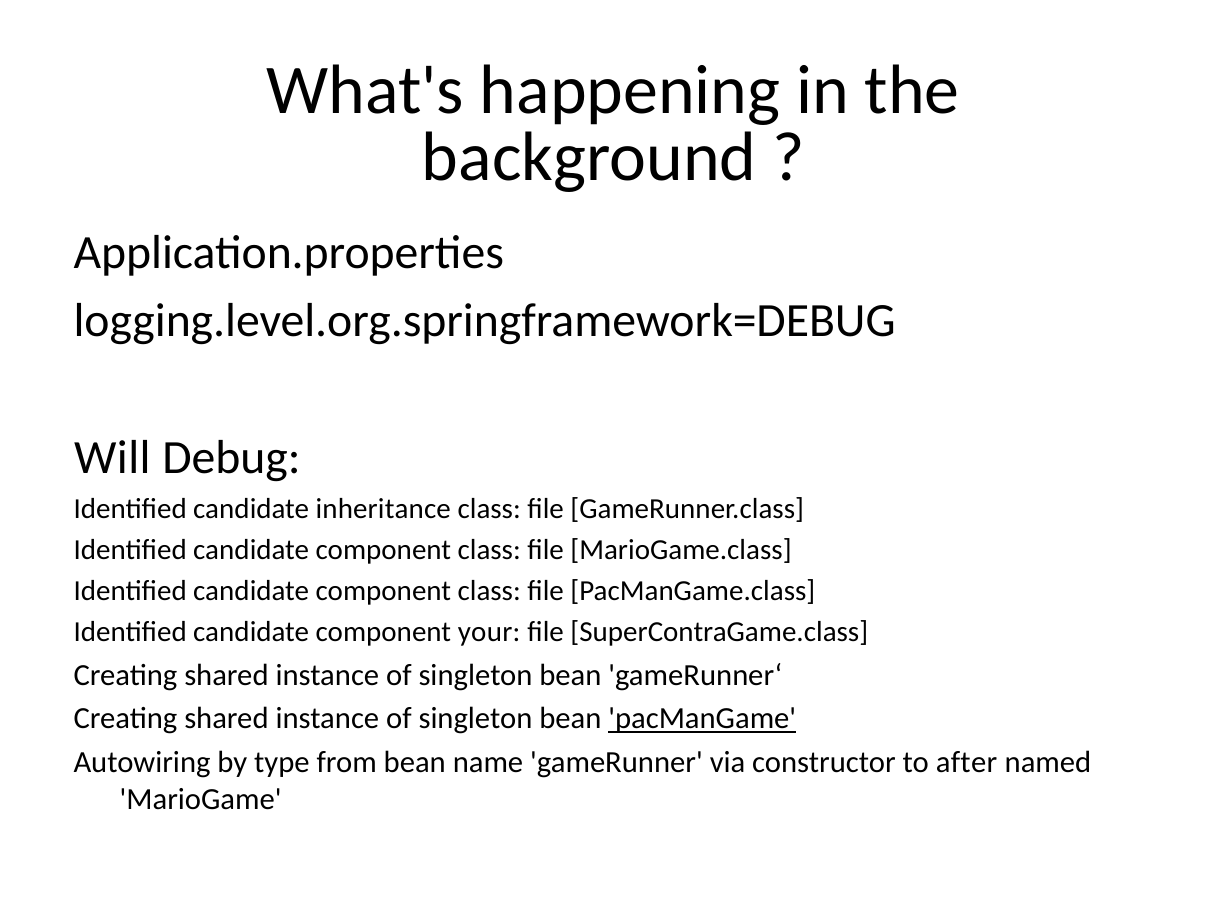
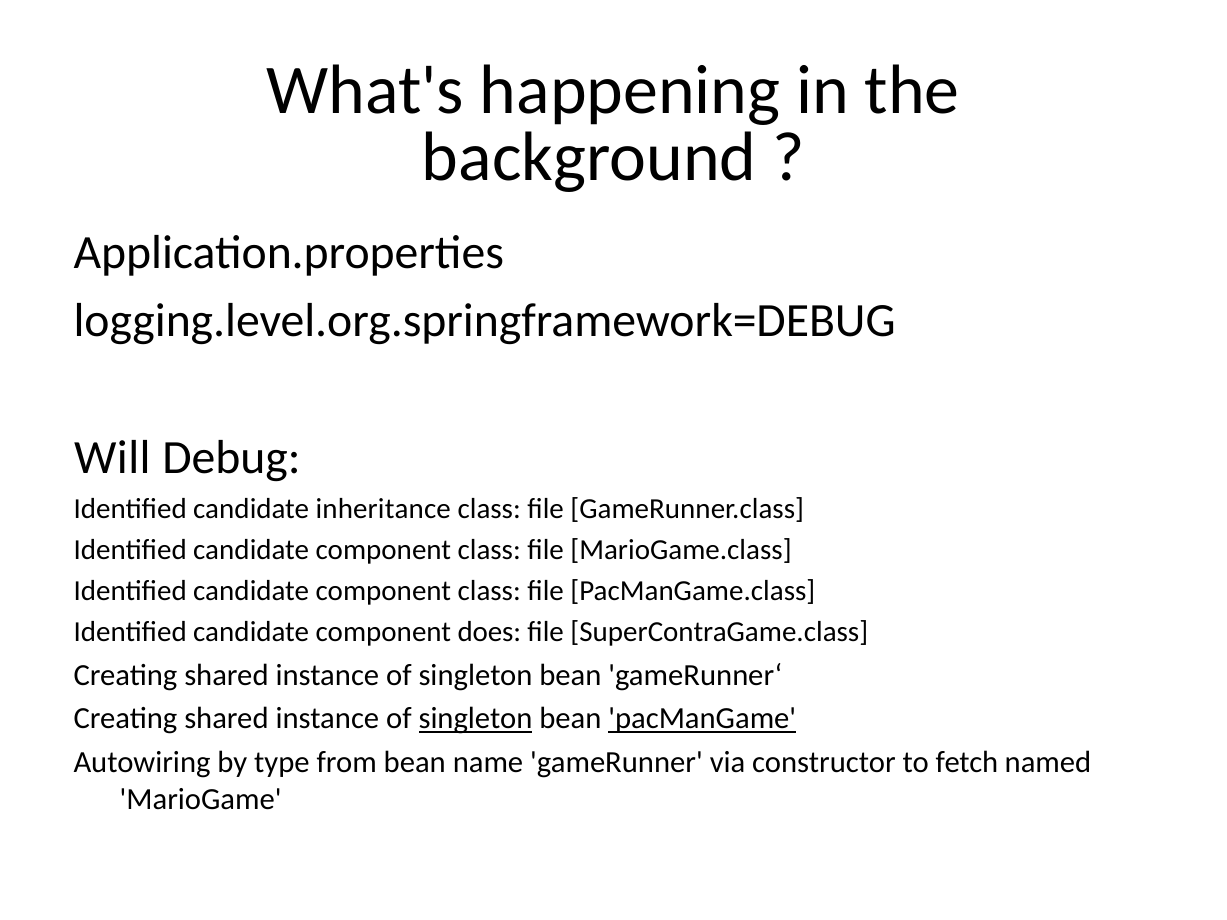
your: your -> does
singleton at (476, 719) underline: none -> present
after: after -> fetch
